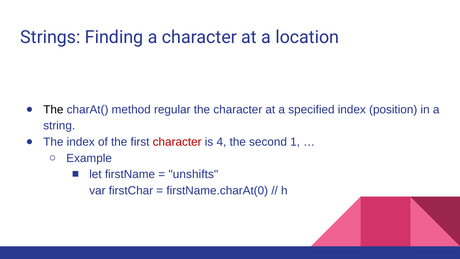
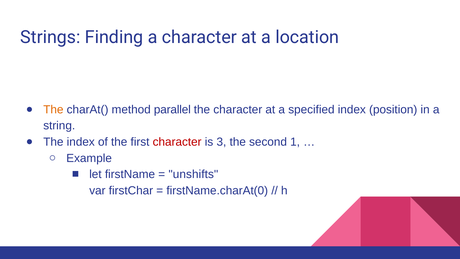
The at (53, 109) colour: black -> orange
regular: regular -> parallel
4: 4 -> 3
